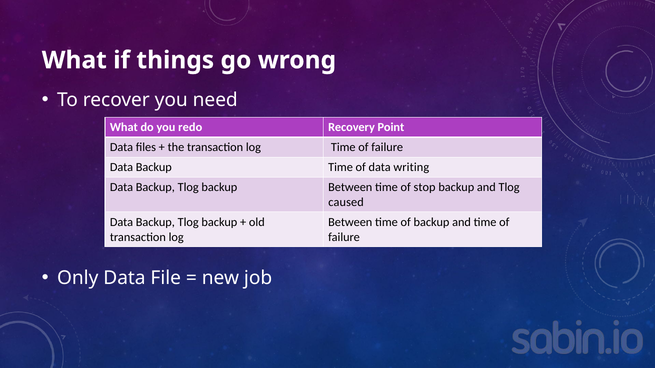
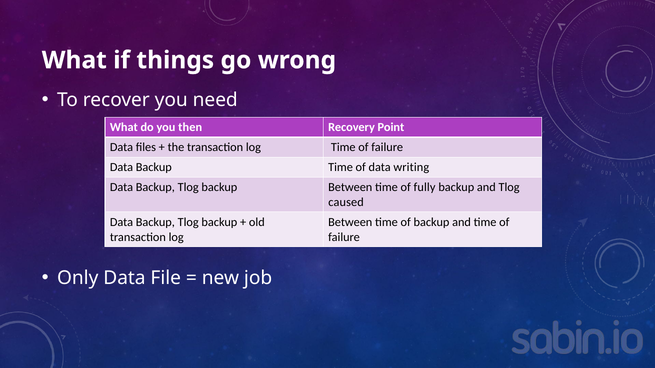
redo: redo -> then
stop: stop -> fully
